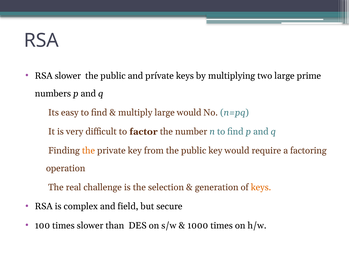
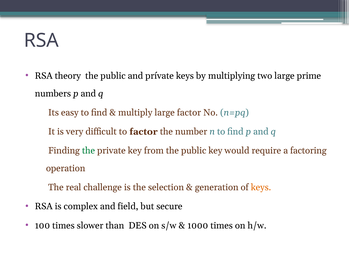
RSA slower: slower -> theory
large would: would -> factor
the at (88, 151) colour: orange -> green
